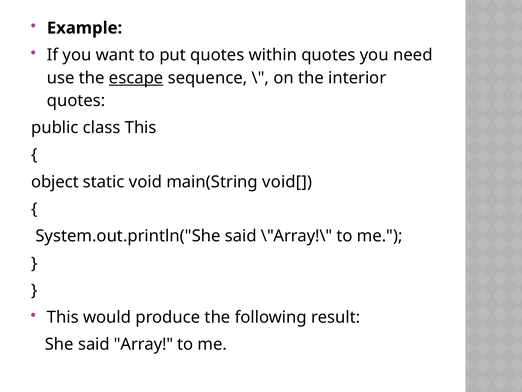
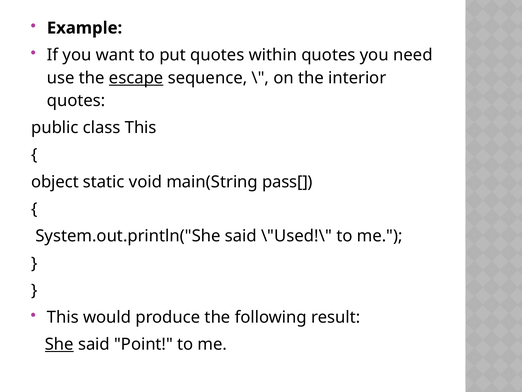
void[: void[ -> pass[
\"Array!\: \"Array!\ -> \"Used!\
She underline: none -> present
Array: Array -> Point
